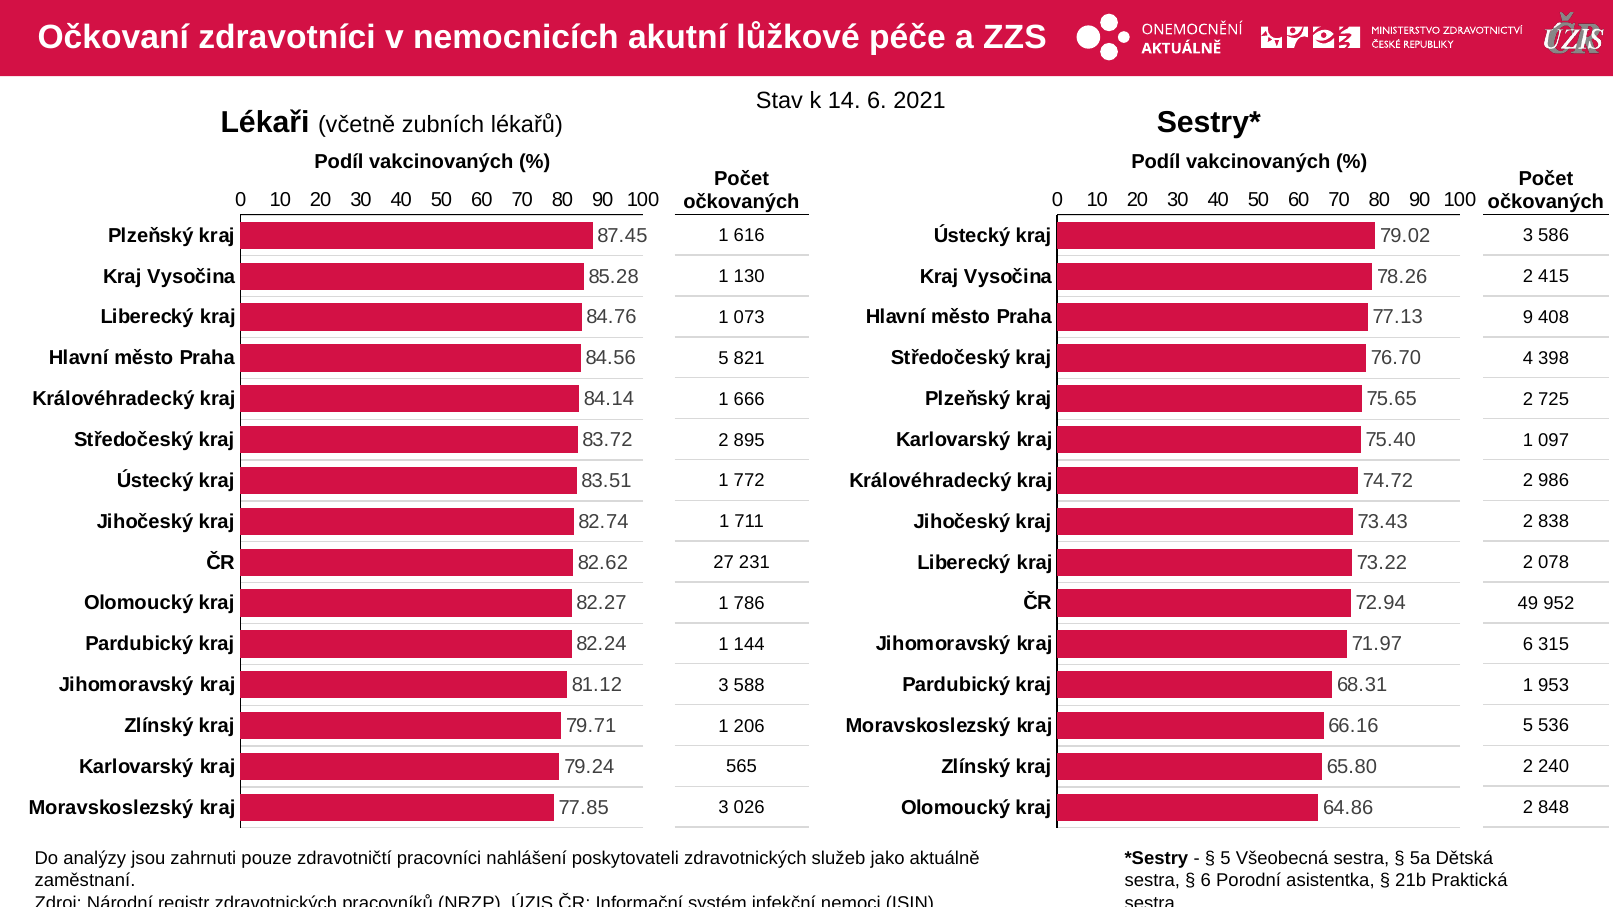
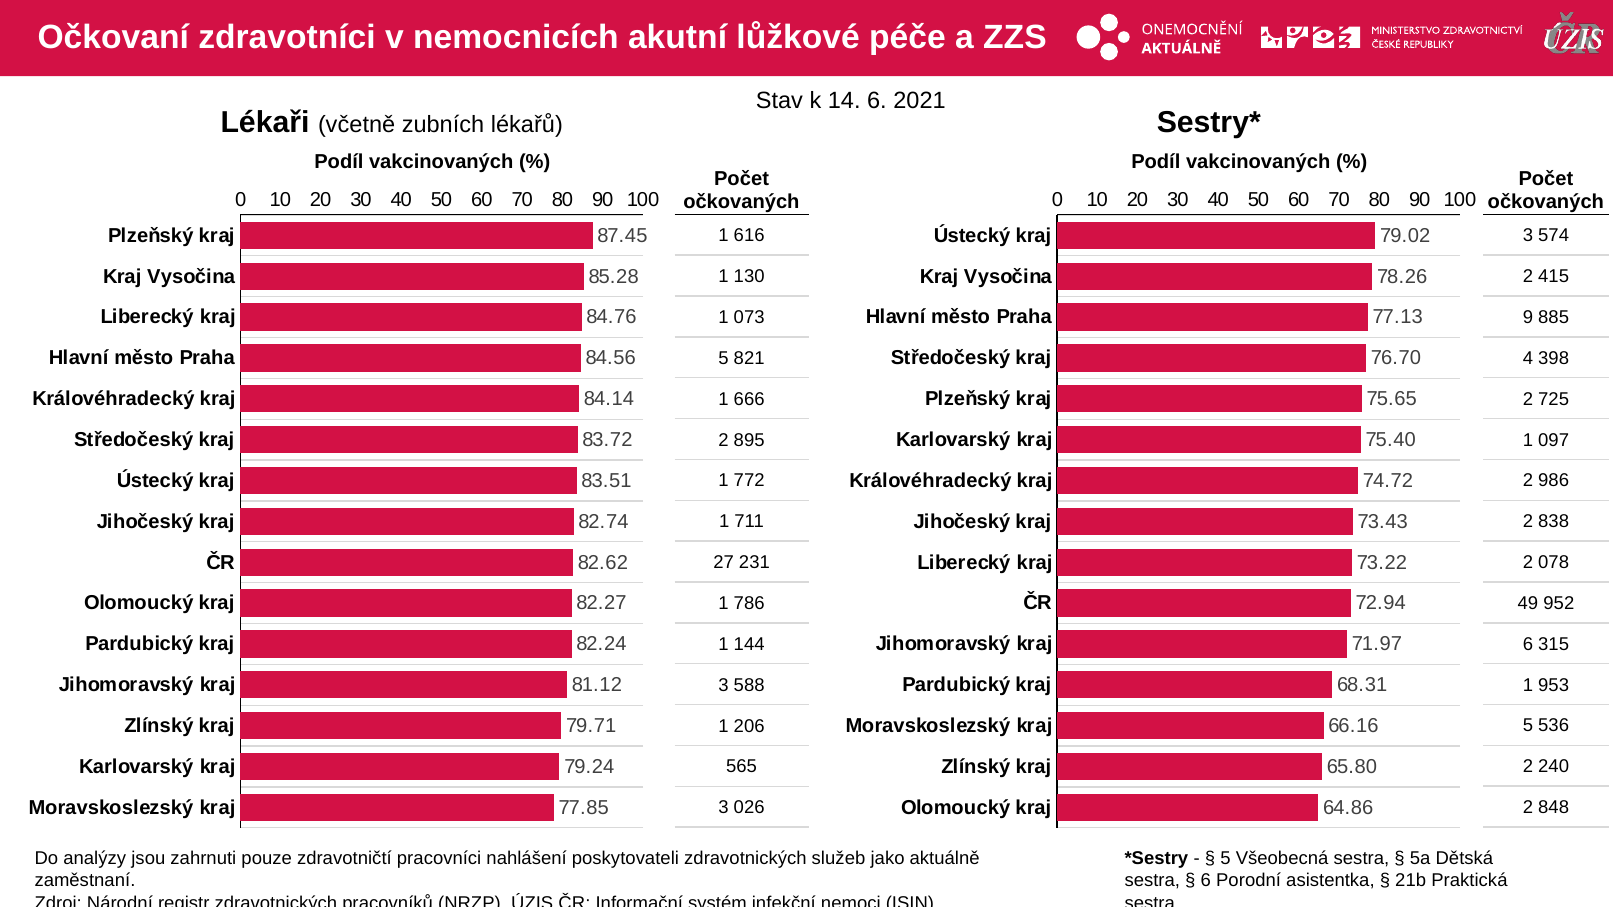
586: 586 -> 574
408: 408 -> 885
